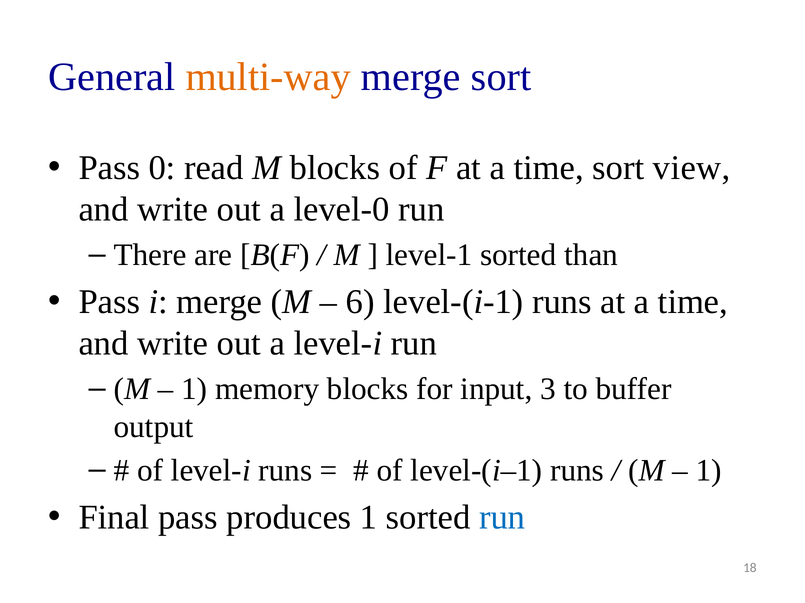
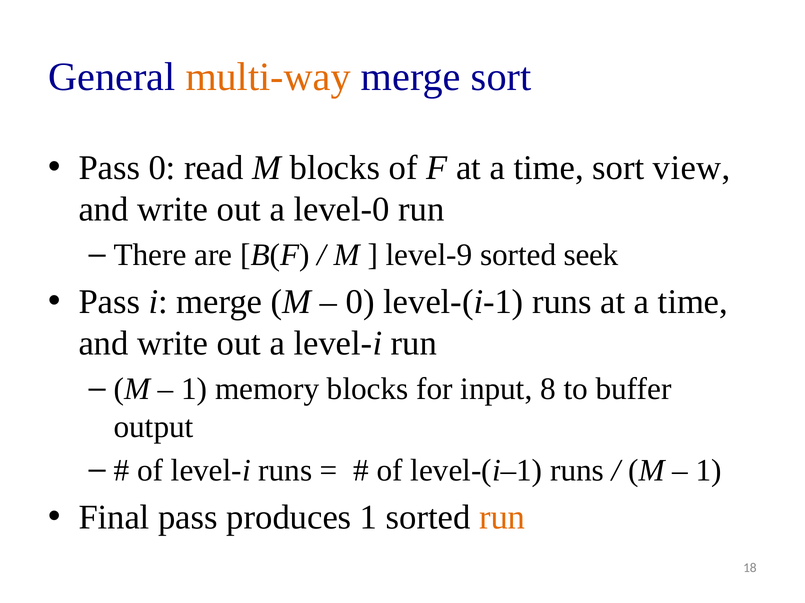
level-1: level-1 -> level-9
than: than -> seek
6 at (360, 302): 6 -> 0
3: 3 -> 8
run at (502, 518) colour: blue -> orange
